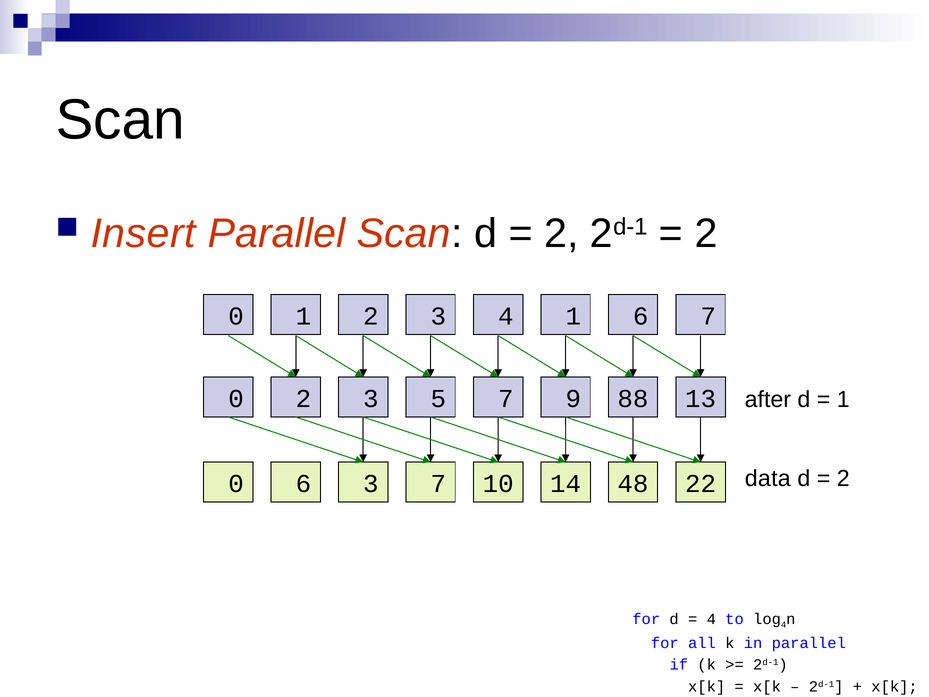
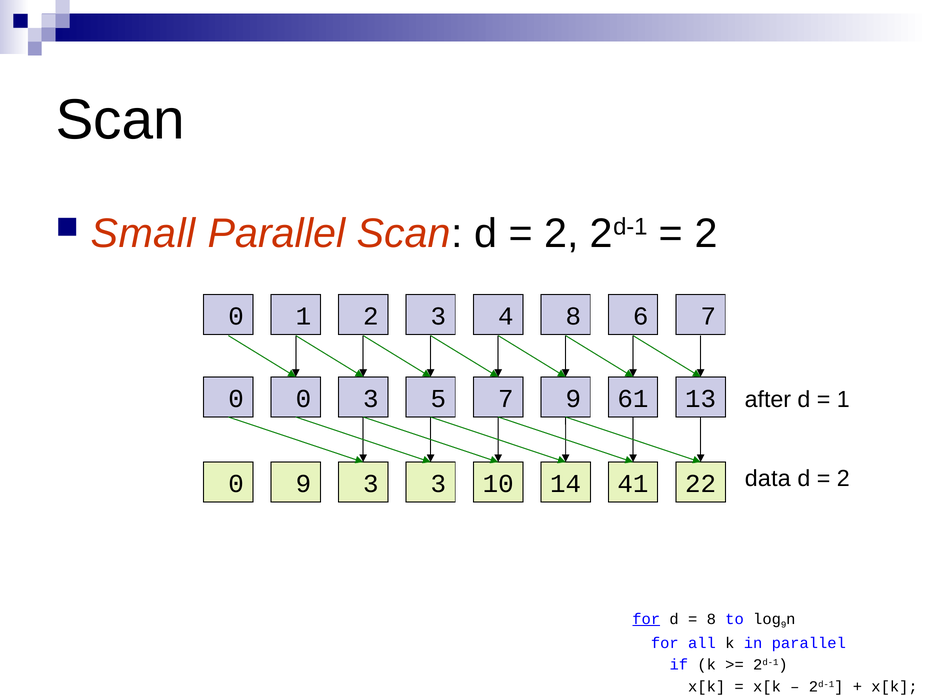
Insert: Insert -> Small
1 1: 1 -> 8
0 2: 2 -> 0
88: 88 -> 61
6 at (303, 484): 6 -> 9
3 7: 7 -> 3
48: 48 -> 41
for at (646, 619) underline: none -> present
4 at (711, 619): 4 -> 8
4 at (784, 625): 4 -> 9
